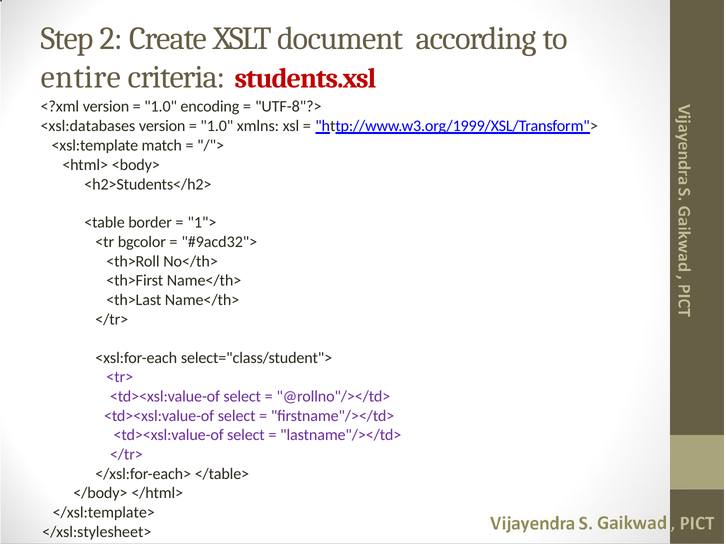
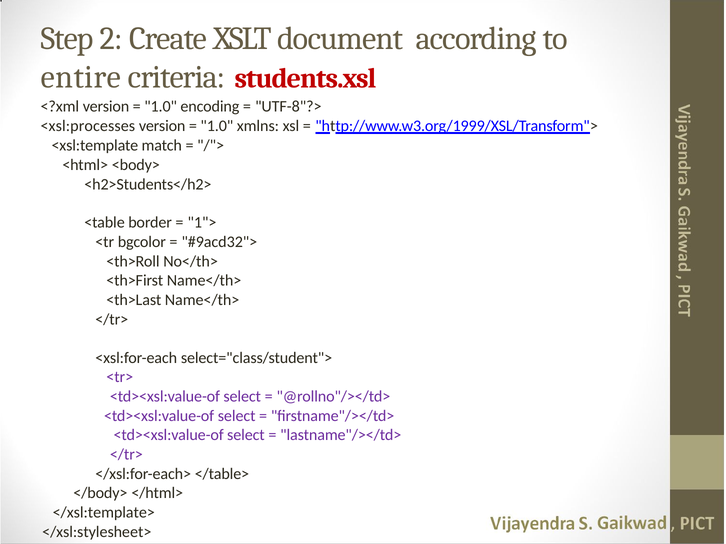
<xsl:databases: <xsl:databases -> <xsl:processes
